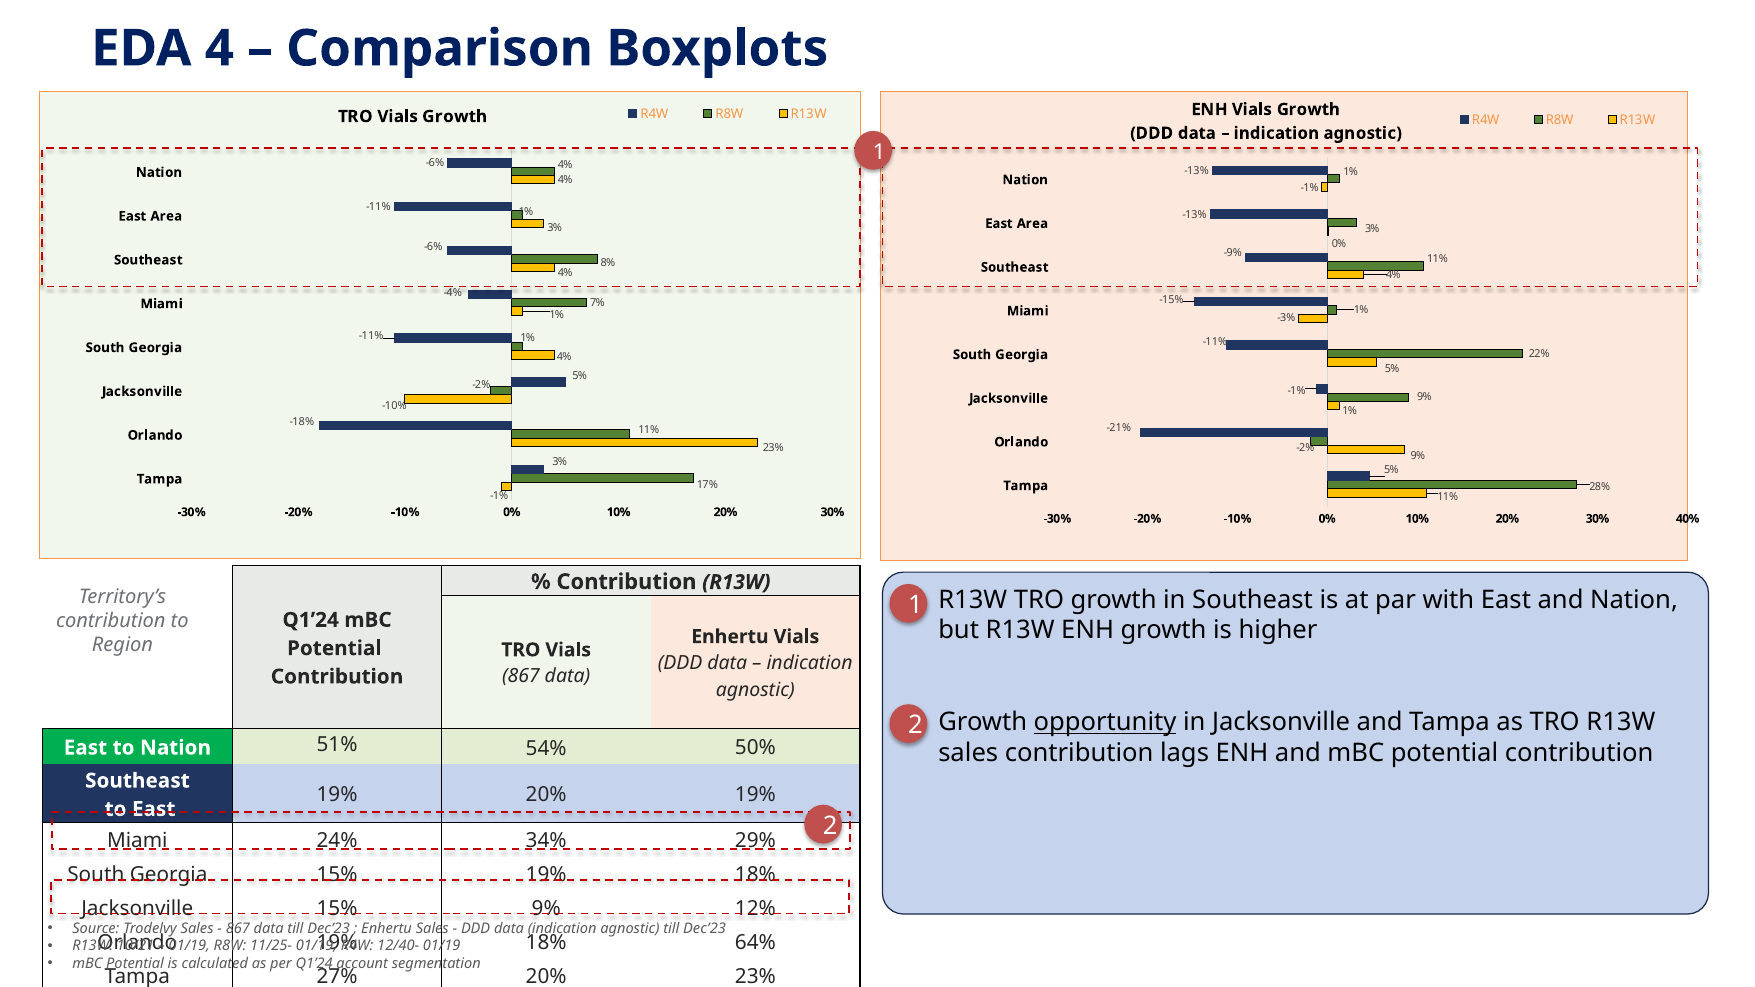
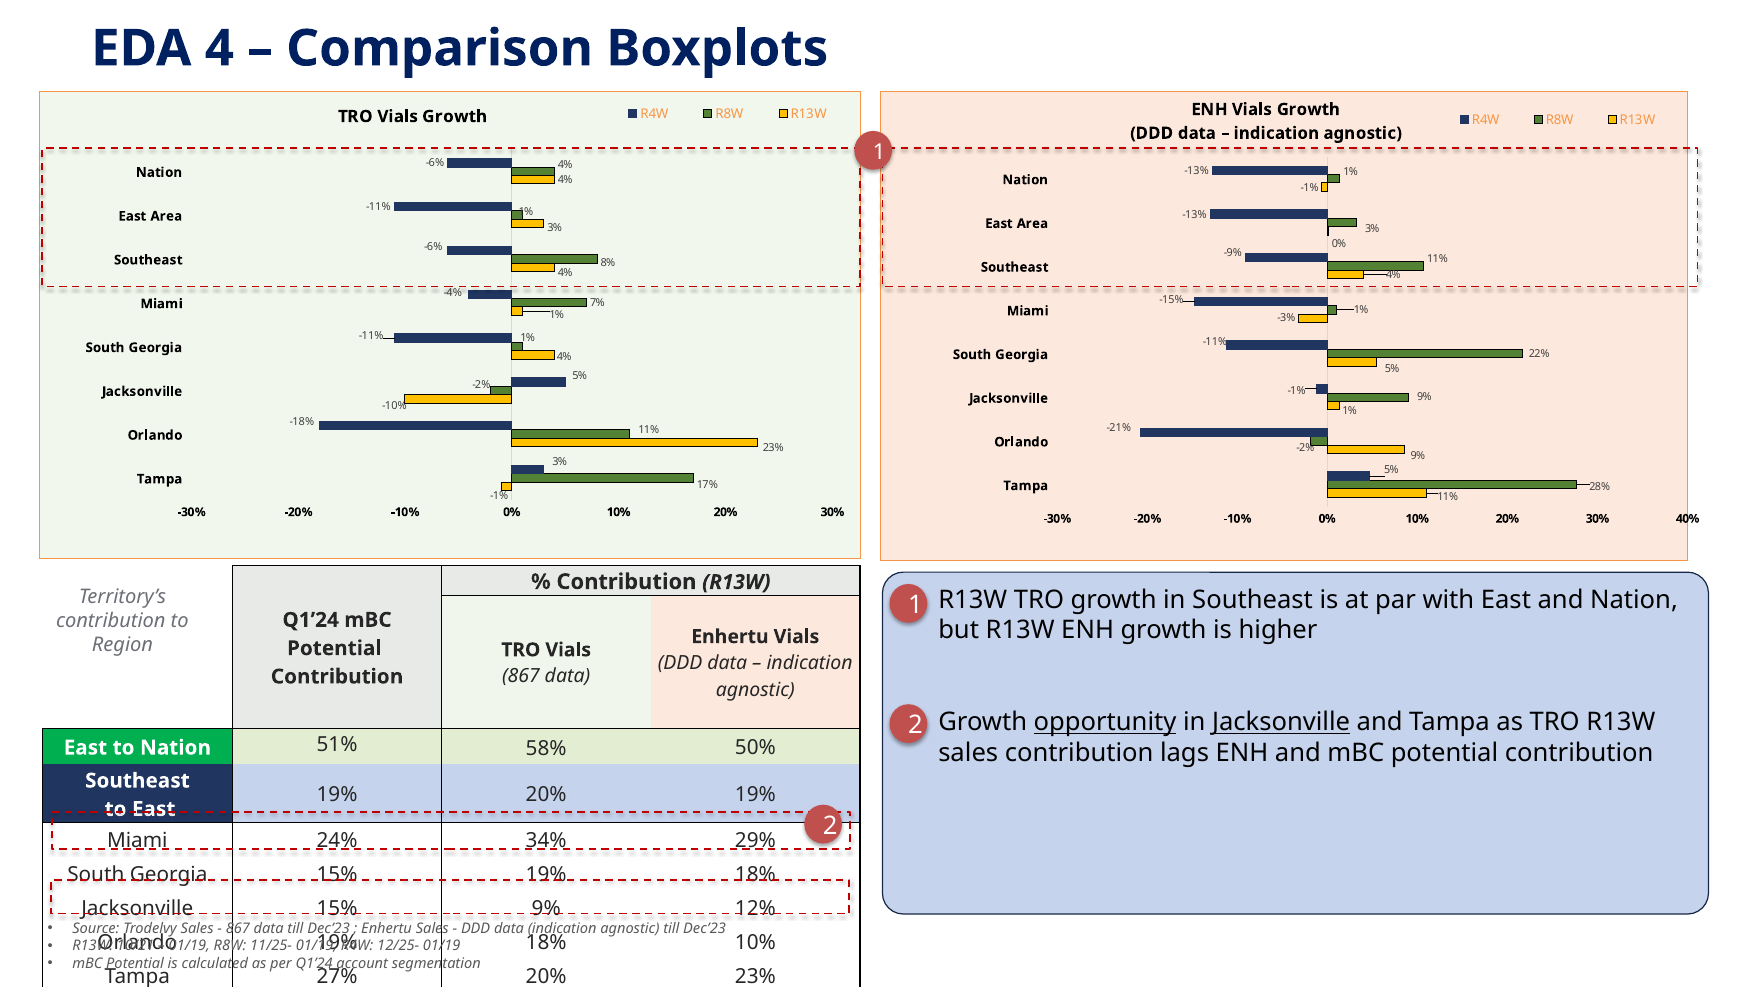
Jacksonville at (1281, 723) underline: none -> present
54%: 54% -> 58%
18% 64%: 64% -> 10%
12/40-: 12/40- -> 12/25-
